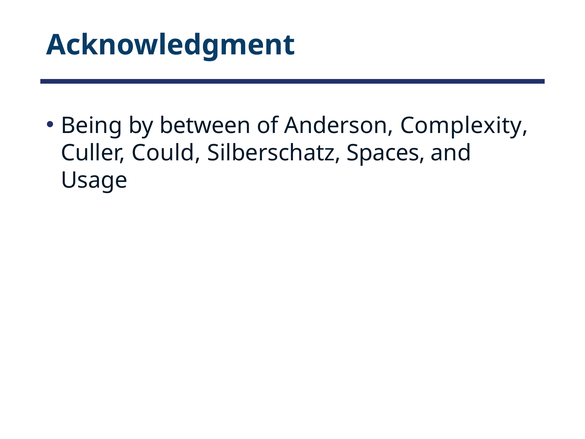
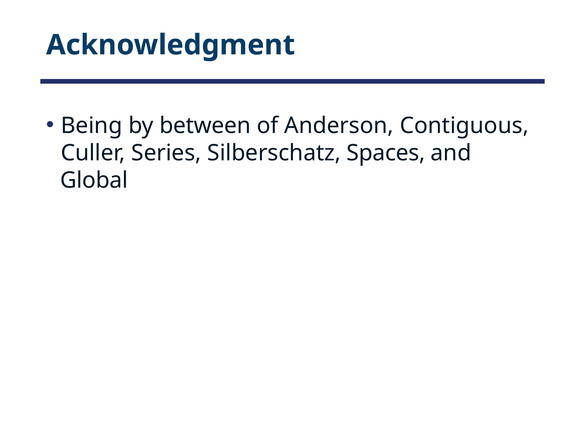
Complexity: Complexity -> Contiguous
Could: Could -> Series
Usage: Usage -> Global
